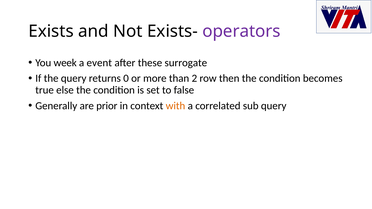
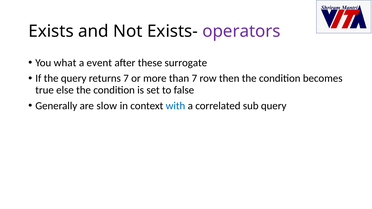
week: week -> what
returns 0: 0 -> 7
than 2: 2 -> 7
prior: prior -> slow
with colour: orange -> blue
